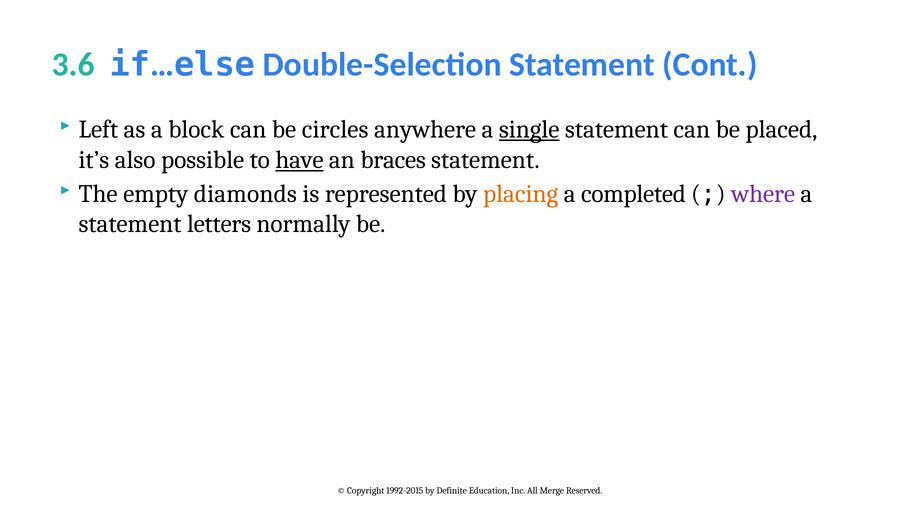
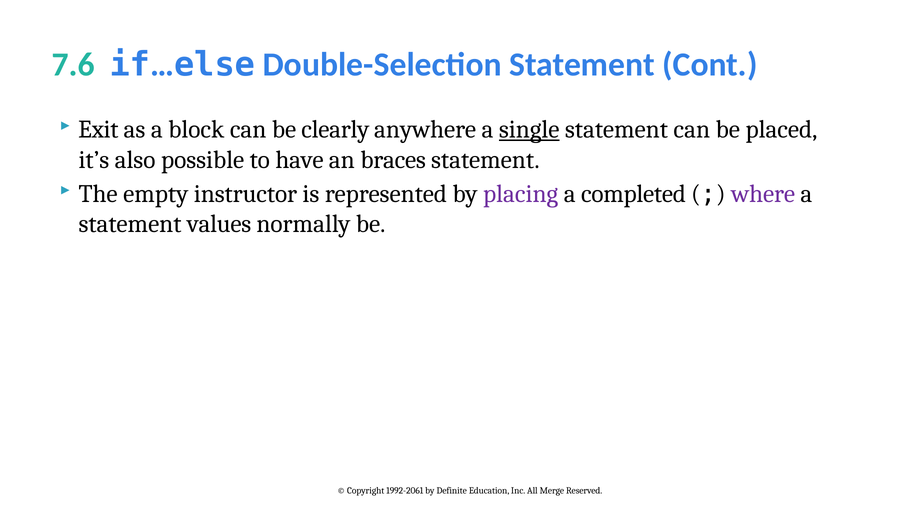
3.6: 3.6 -> 7.6
Left: Left -> Exit
circles: circles -> clearly
have underline: present -> none
diamonds: diamonds -> instructor
placing colour: orange -> purple
letters: letters -> values
1992-2015: 1992-2015 -> 1992-2061
